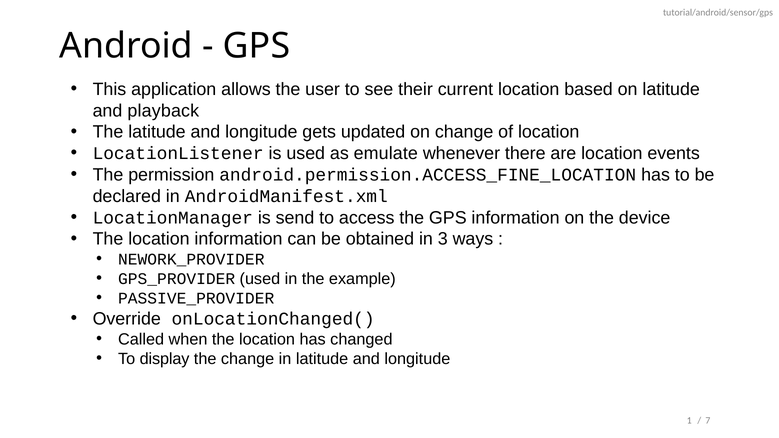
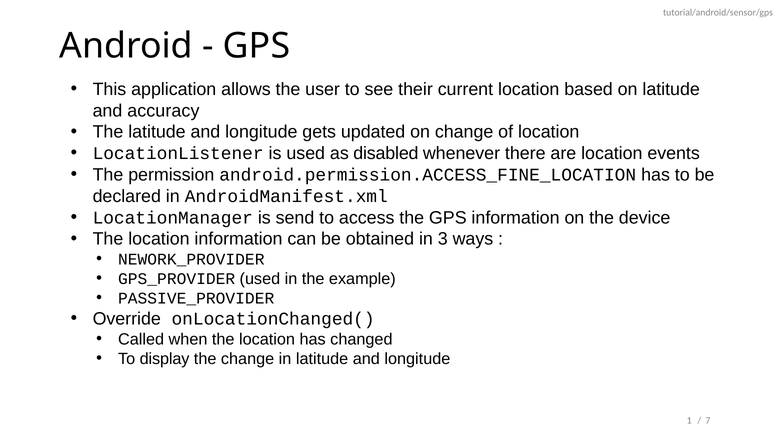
playback: playback -> accuracy
emulate: emulate -> disabled
